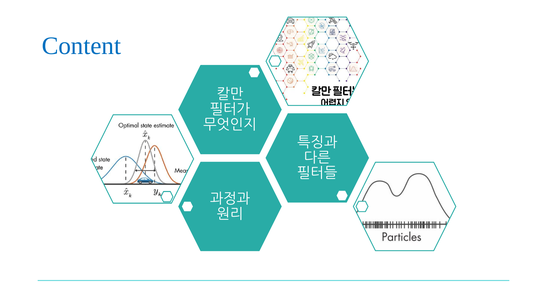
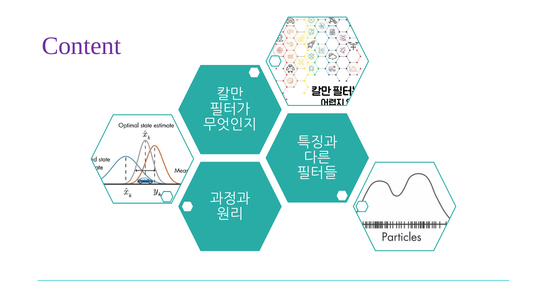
Content colour: blue -> purple
